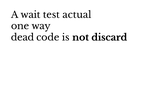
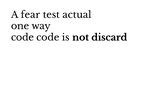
wait: wait -> fear
dead at (22, 37): dead -> code
